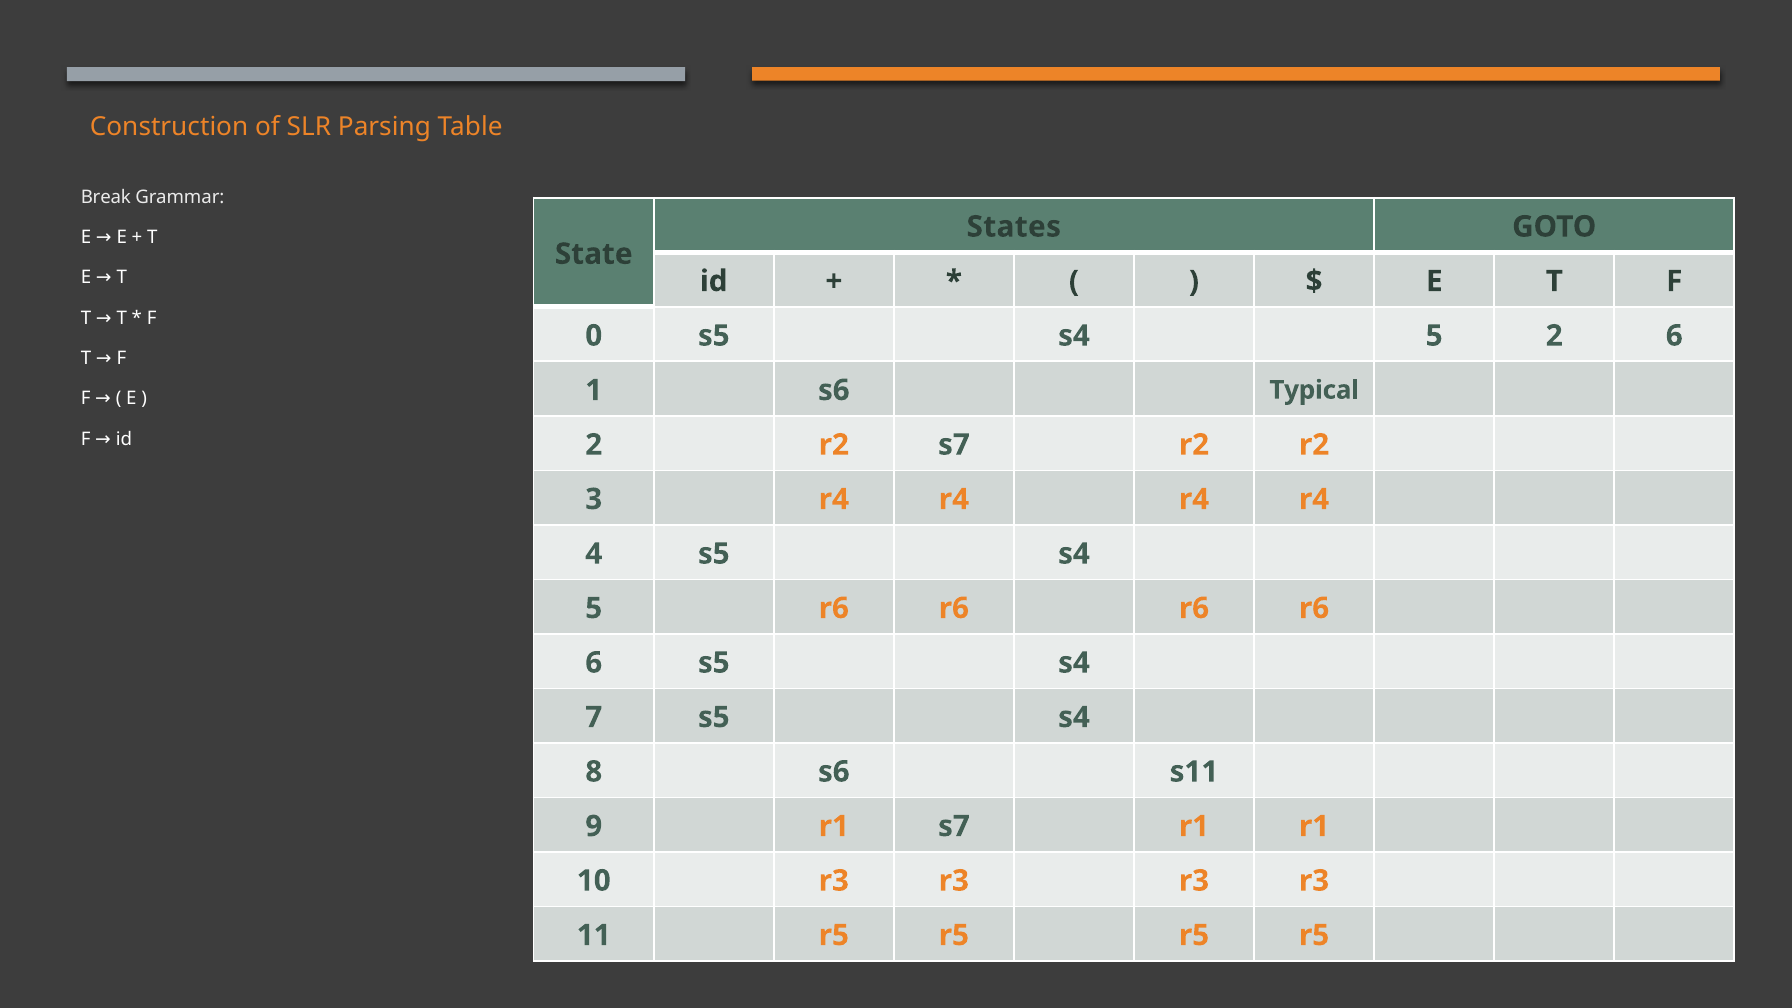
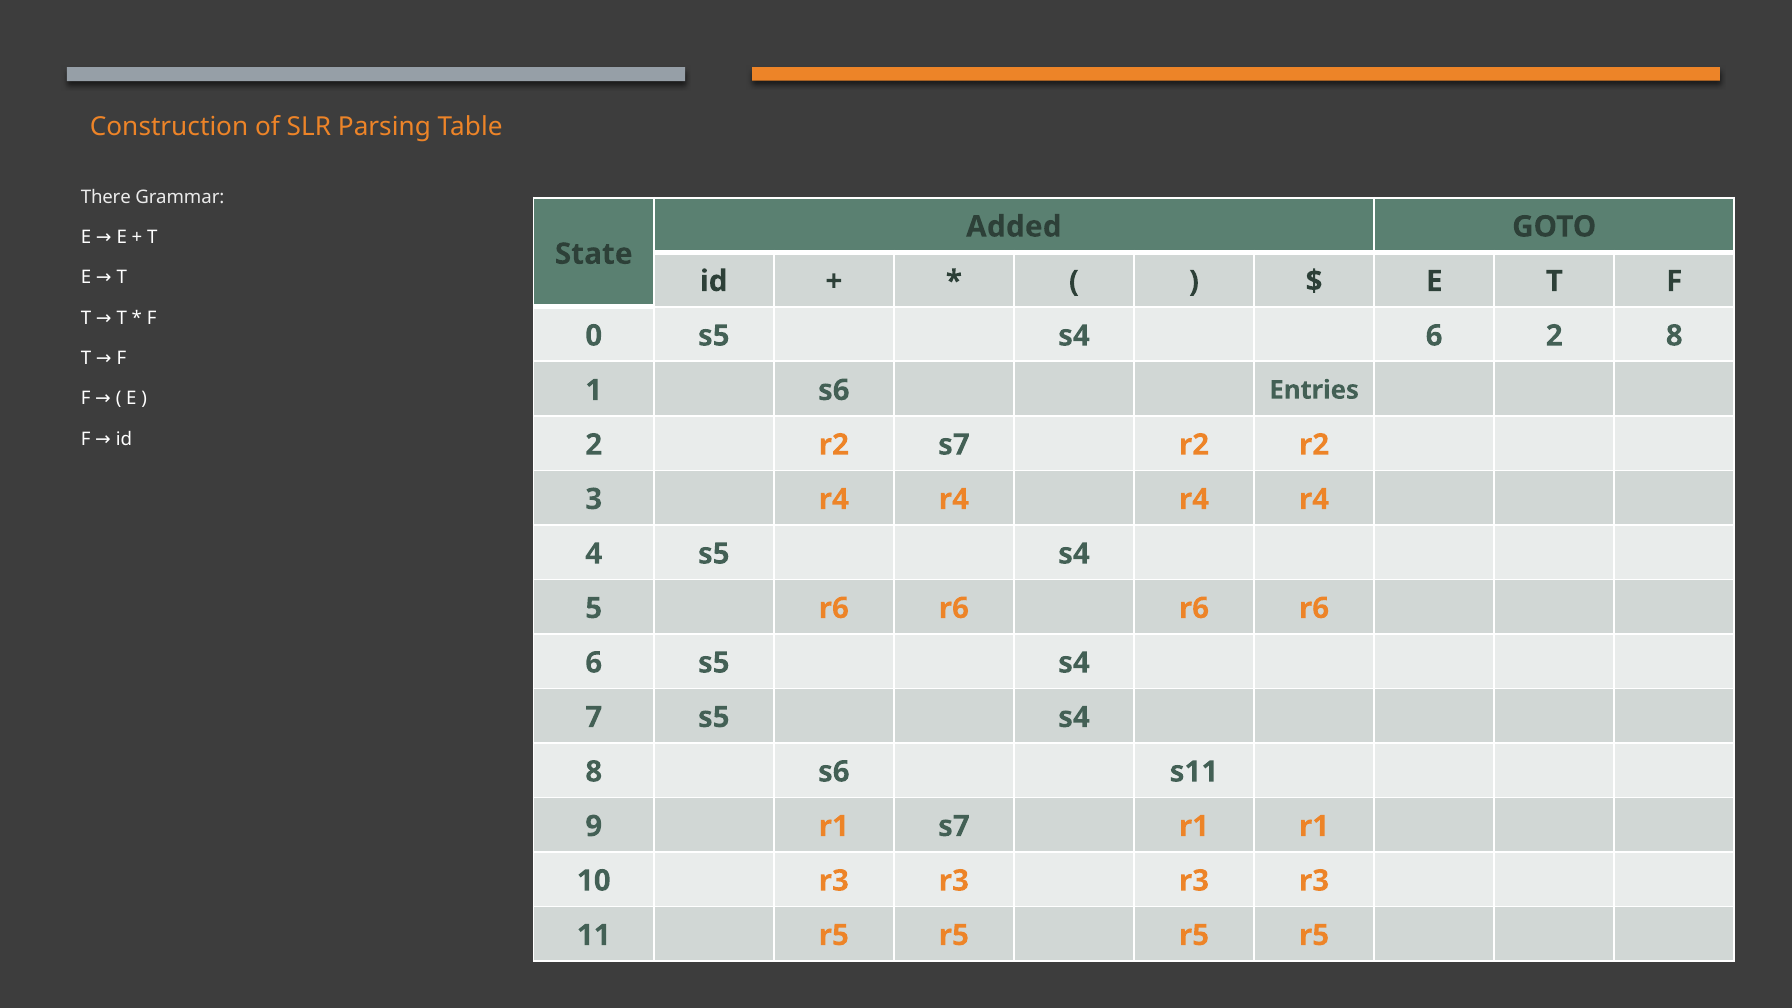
Break: Break -> There
States: States -> Added
0 s5 s4 5: 5 -> 6
2 6: 6 -> 8
Typical: Typical -> Entries
